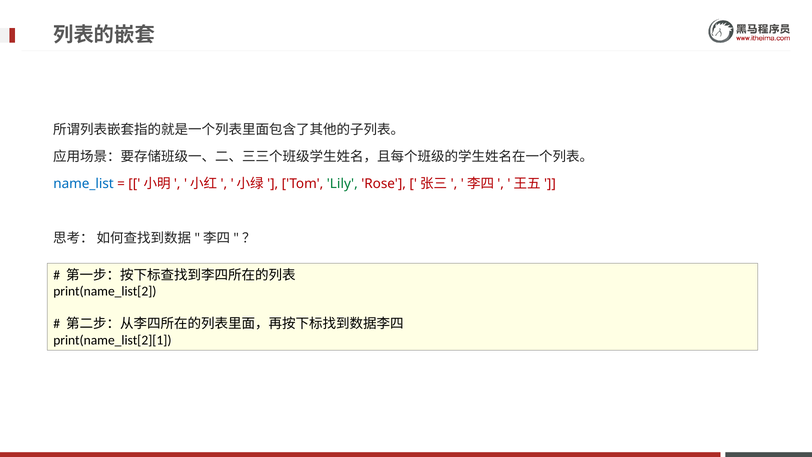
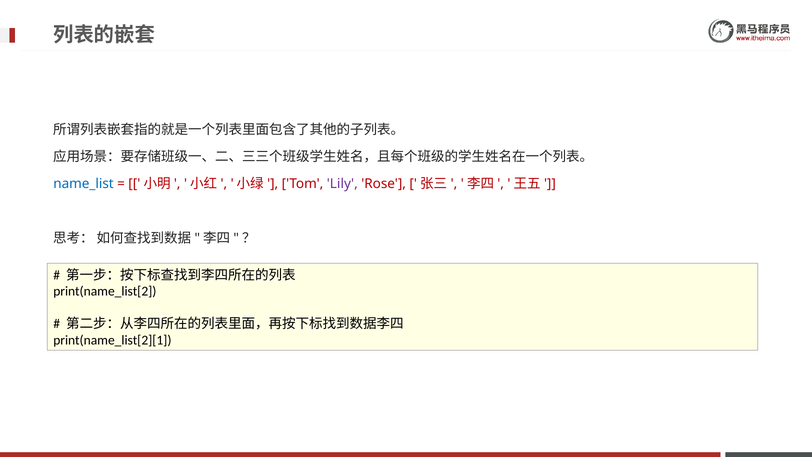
Lily colour: green -> purple
